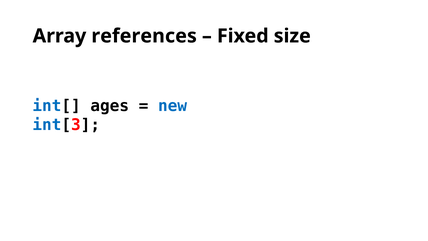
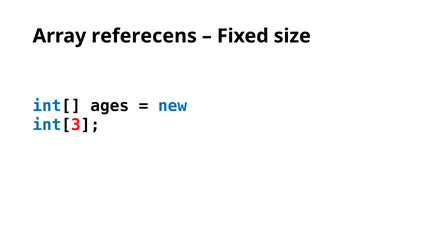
references: references -> referecens
